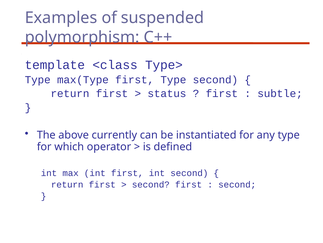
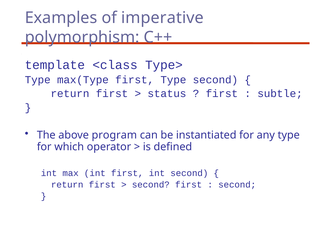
suspended: suspended -> imperative
currently: currently -> program
